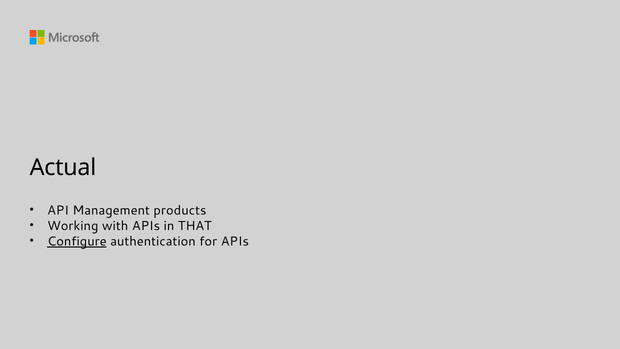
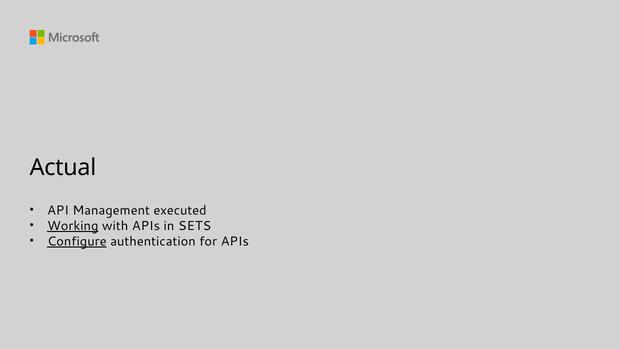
products: products -> executed
Working underline: none -> present
THAT: THAT -> SETS
